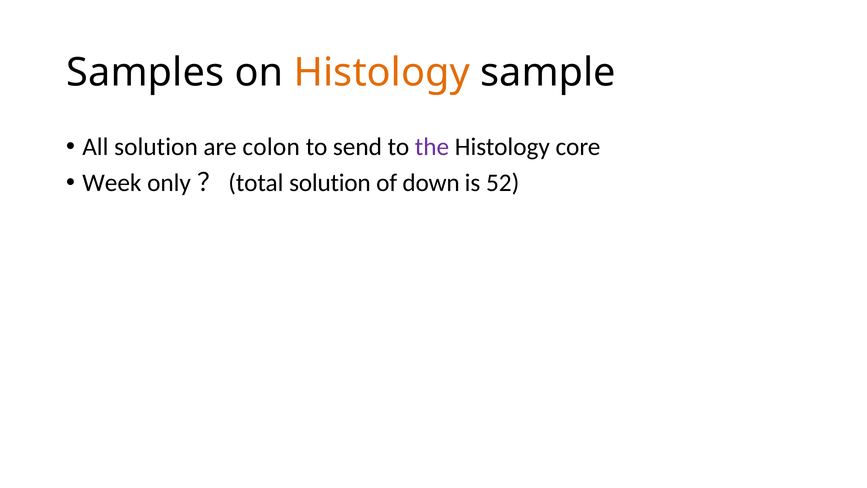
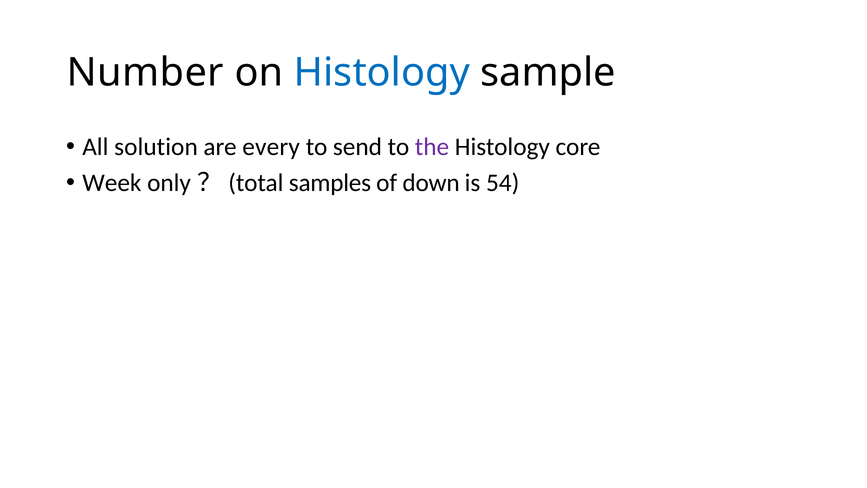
Samples: Samples -> Number
Histology at (382, 73) colour: orange -> blue
colon: colon -> every
only？(total solution: solution -> samples
52: 52 -> 54
